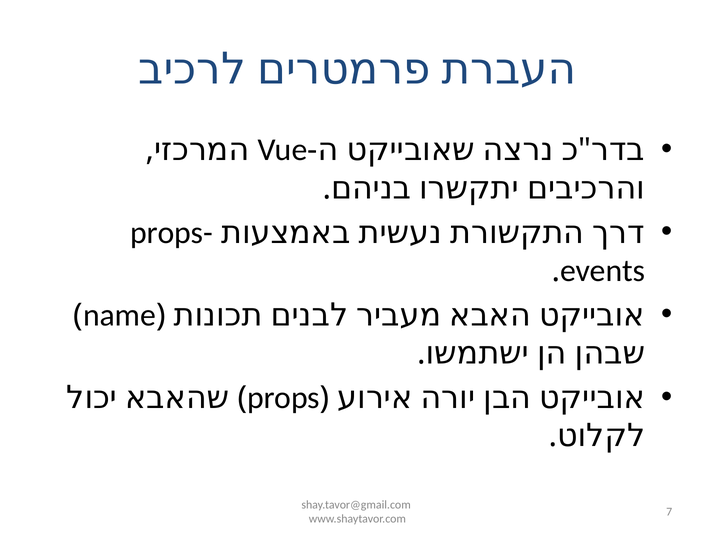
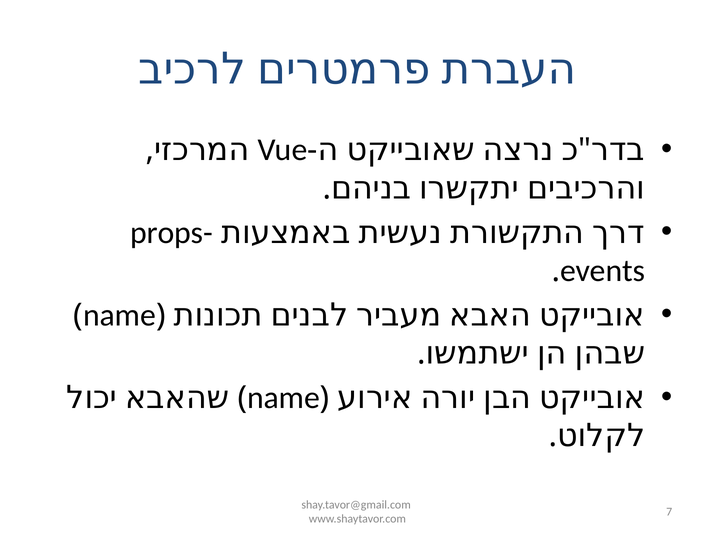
props at (284, 398): props -> name
